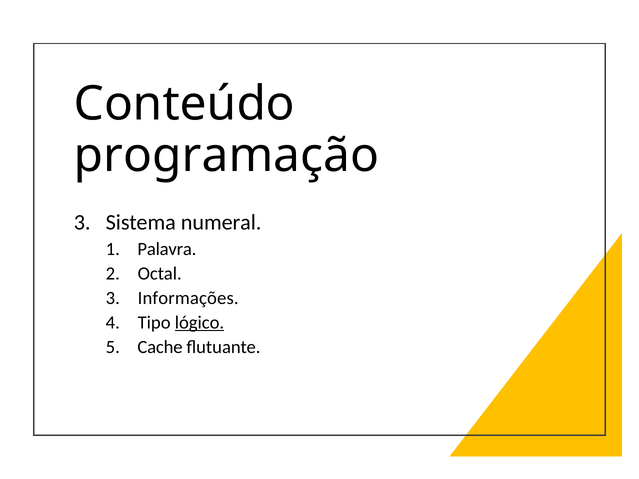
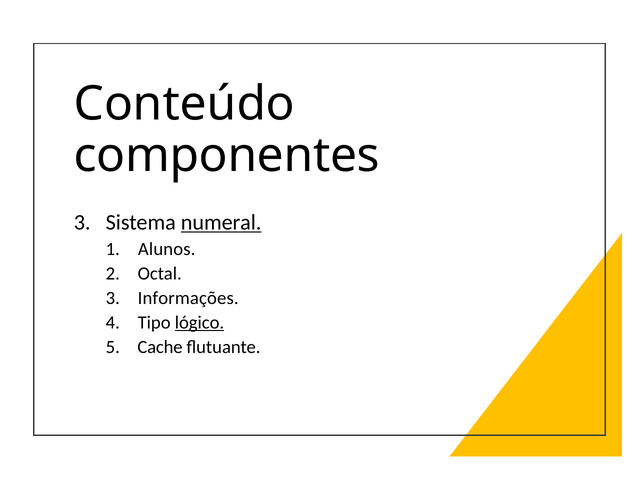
programação: programação -> componentes
numeral underline: none -> present
Palavra: Palavra -> Alunos
